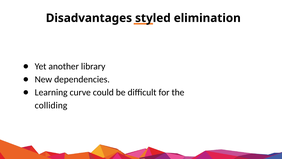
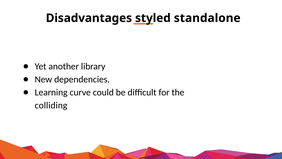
elimination: elimination -> standalone
